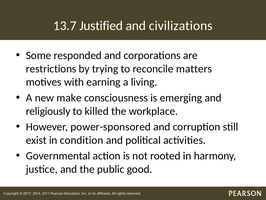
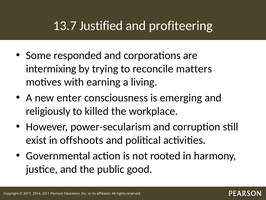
civilizations: civilizations -> profiteering
restrictions: restrictions -> intermixing
make: make -> enter
power-sponsored: power-sponsored -> power-secularism
condition: condition -> offshoots
